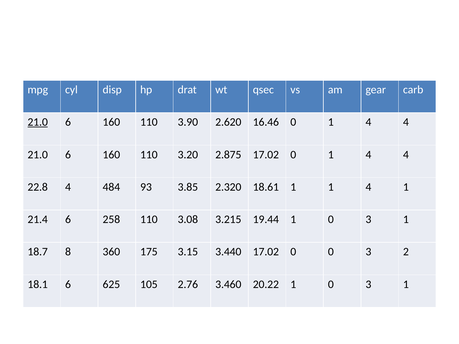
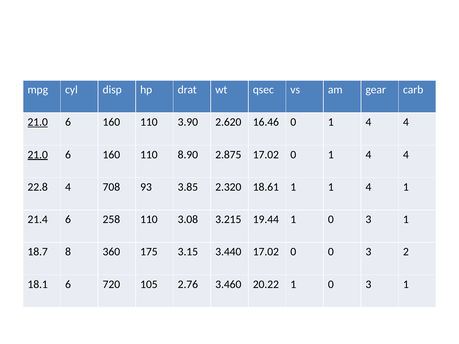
21.0 at (38, 155) underline: none -> present
3.20: 3.20 -> 8.90
484: 484 -> 708
625: 625 -> 720
